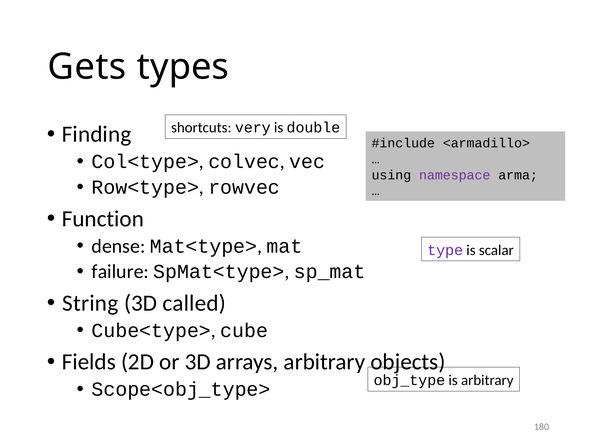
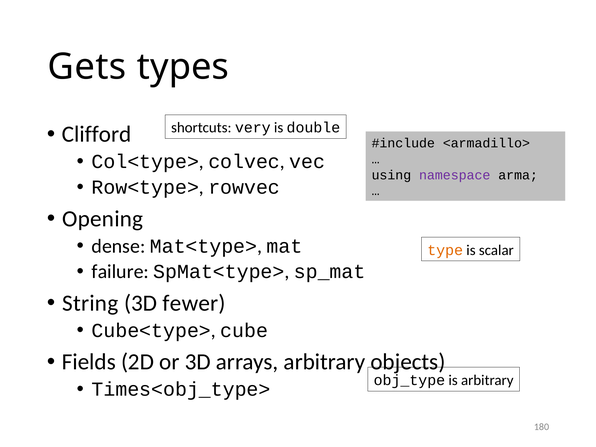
Finding: Finding -> Clifford
Function: Function -> Opening
type colour: purple -> orange
called: called -> fewer
Scope<obj_type>: Scope<obj_type> -> Times<obj_type>
